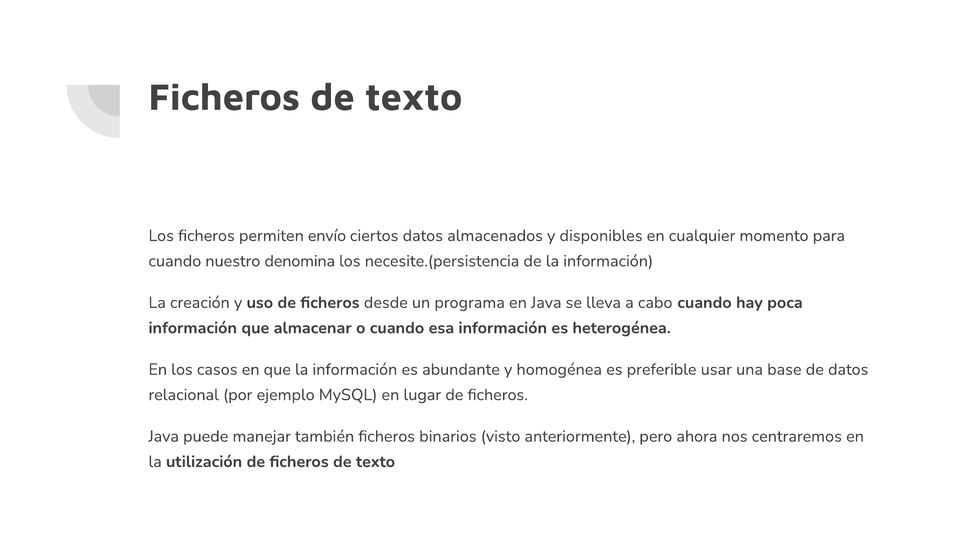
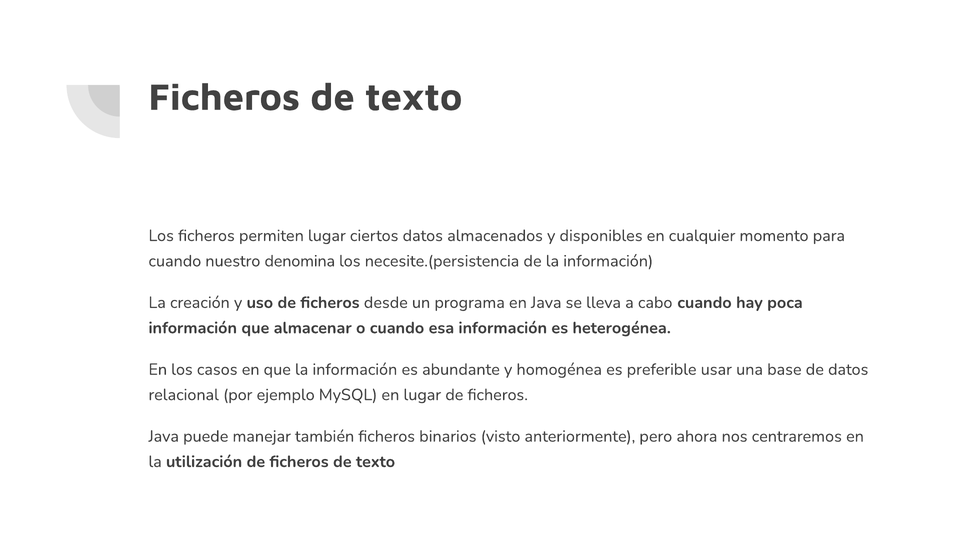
permiten envío: envío -> lugar
